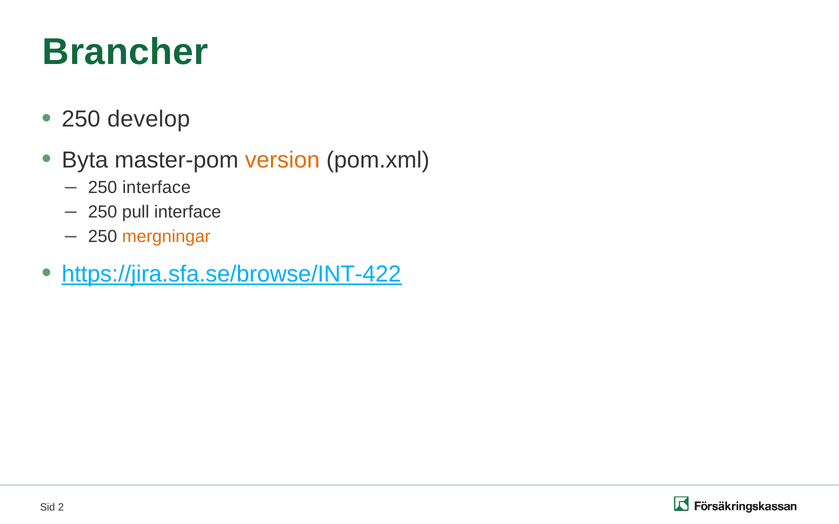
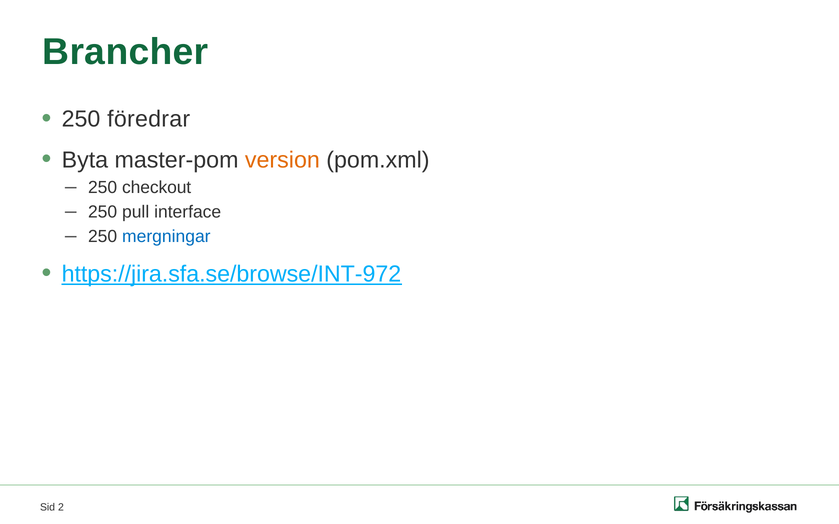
develop: develop -> föredrar
250 interface: interface -> checkout
mergningar colour: orange -> blue
https://jira.sfa.se/browse/INT-422: https://jira.sfa.se/browse/INT-422 -> https://jira.sfa.se/browse/INT-972
